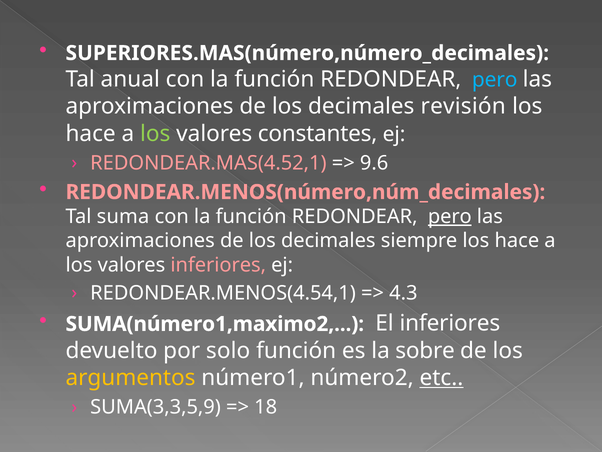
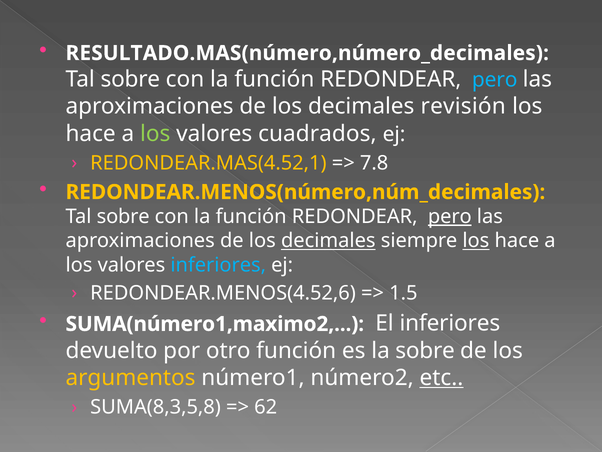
SUPERIORES.MAS(número,número_decimales: SUPERIORES.MAS(número,número_decimales -> RESULTADO.MAS(número,número_decimales
anual at (130, 79): anual -> sobre
constantes: constantes -> cuadrados
REDONDEAR.MAS(4.52,1 colour: pink -> yellow
9.6: 9.6 -> 7.8
REDONDEAR.MENOS(número,núm_decimales colour: pink -> yellow
suma at (123, 216): suma -> sobre
decimales at (328, 241) underline: none -> present
los at (476, 241) underline: none -> present
inferiores at (218, 265) colour: pink -> light blue
REDONDEAR.MENOS(4.54,1: REDONDEAR.MENOS(4.54,1 -> REDONDEAR.MENOS(4.52,6
4.3: 4.3 -> 1.5
solo: solo -> otro
SUMA(3,3,5,9: SUMA(3,3,5,9 -> SUMA(8,3,5,8
18: 18 -> 62
